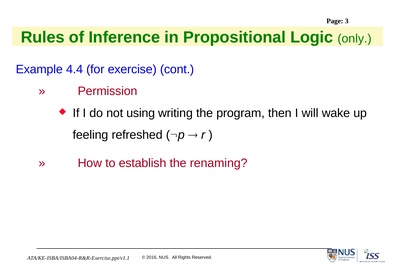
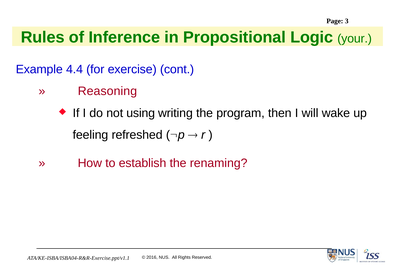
only: only -> your
Permission: Permission -> Reasoning
